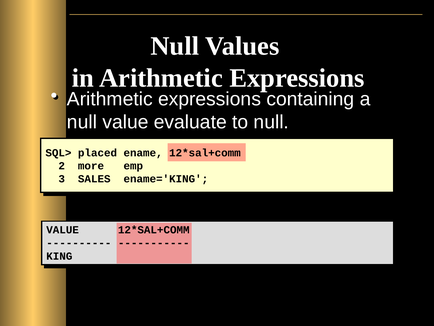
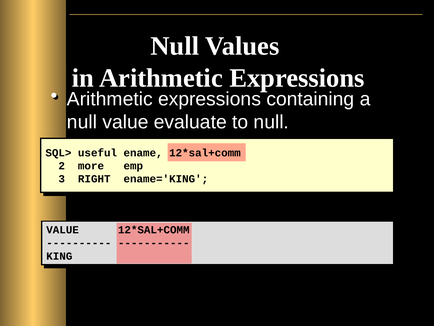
placed: placed -> useful
SALES: SALES -> RIGHT
